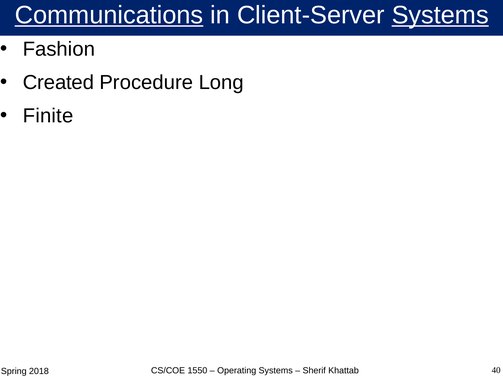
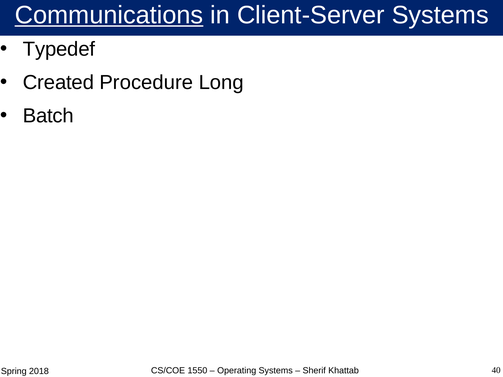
Systems at (440, 15) underline: present -> none
Fashion: Fashion -> Typedef
Finite: Finite -> Batch
